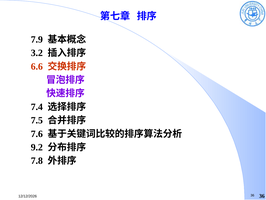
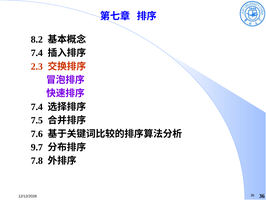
7.9: 7.9 -> 8.2
3.2 at (37, 53): 3.2 -> 7.4
6.6: 6.6 -> 2.3
9.2: 9.2 -> 9.7
